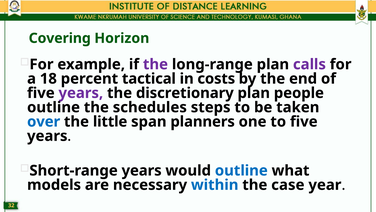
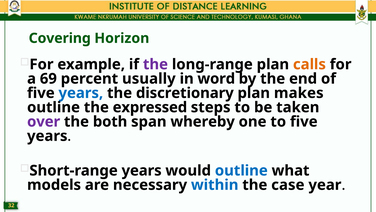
calls colour: purple -> orange
18: 18 -> 69
tactical: tactical -> usually
costs: costs -> word
years at (81, 93) colour: purple -> blue
people: people -> makes
schedules: schedules -> expressed
over colour: blue -> purple
little: little -> both
planners: planners -> whereby
